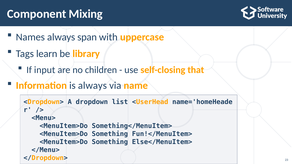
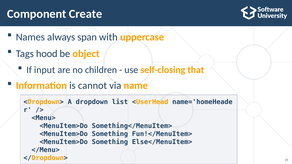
Mixing: Mixing -> Create
learn: learn -> hood
library: library -> object
is always: always -> cannot
